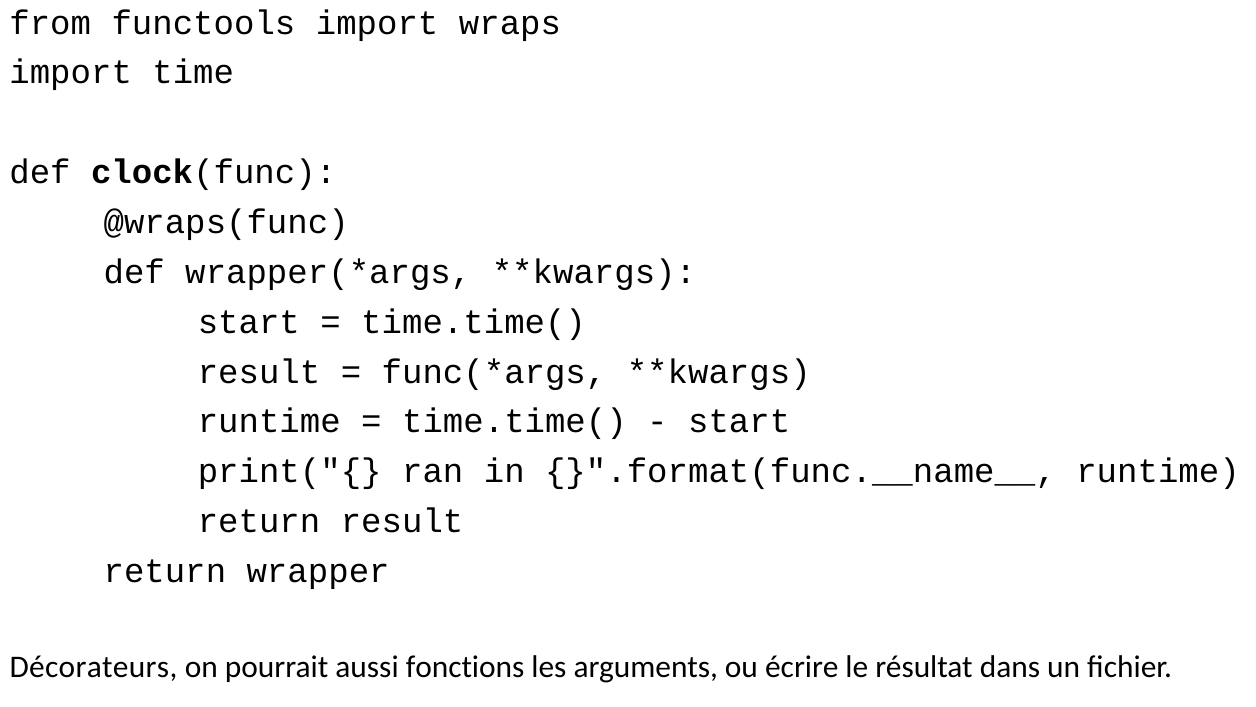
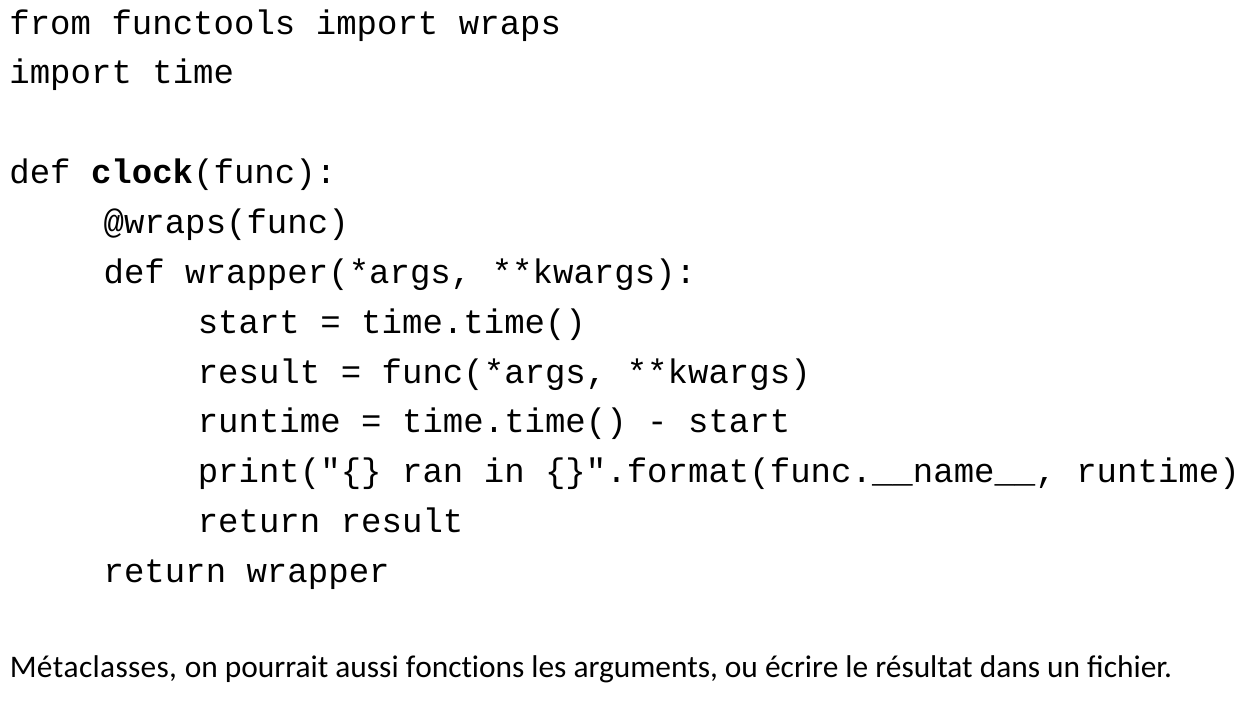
Décorateurs: Décorateurs -> Métaclasses
